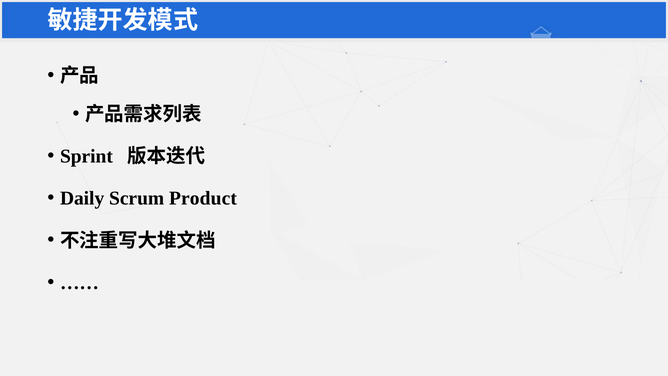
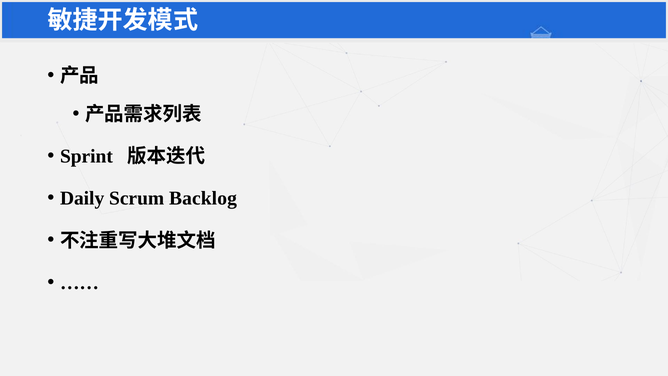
Product: Product -> Backlog
